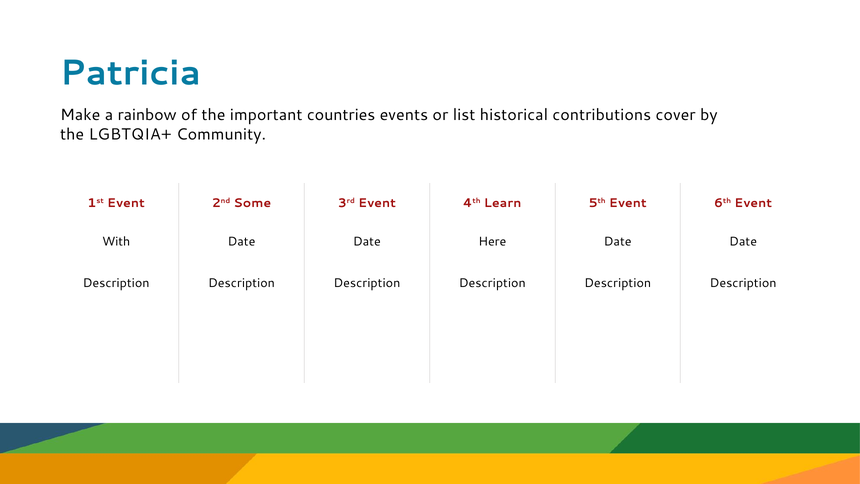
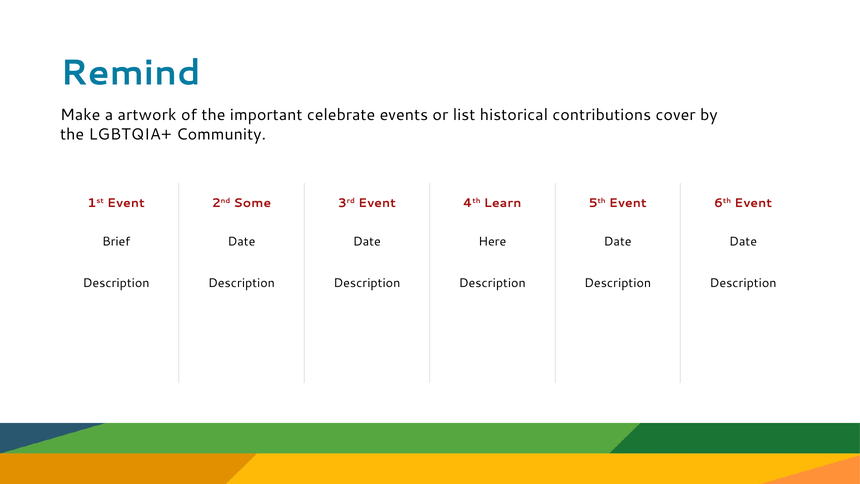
Patricia: Patricia -> Remind
rainbow: rainbow -> artwork
countries: countries -> celebrate
With: With -> Brief
